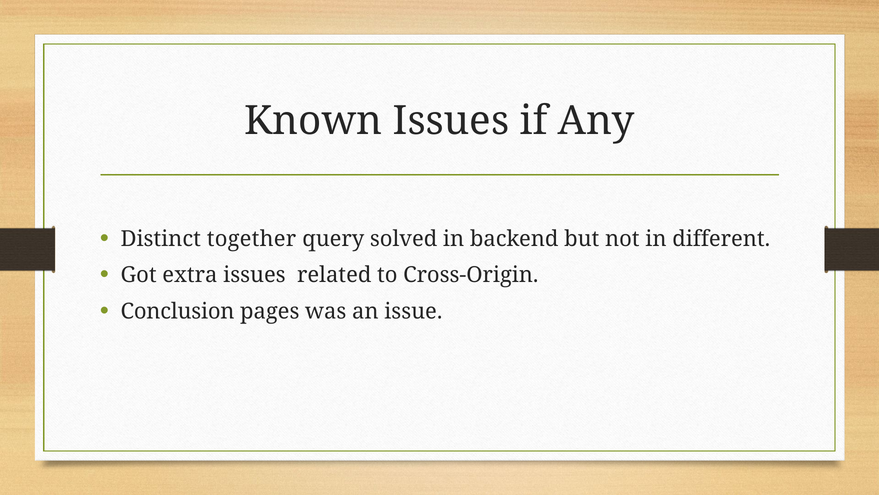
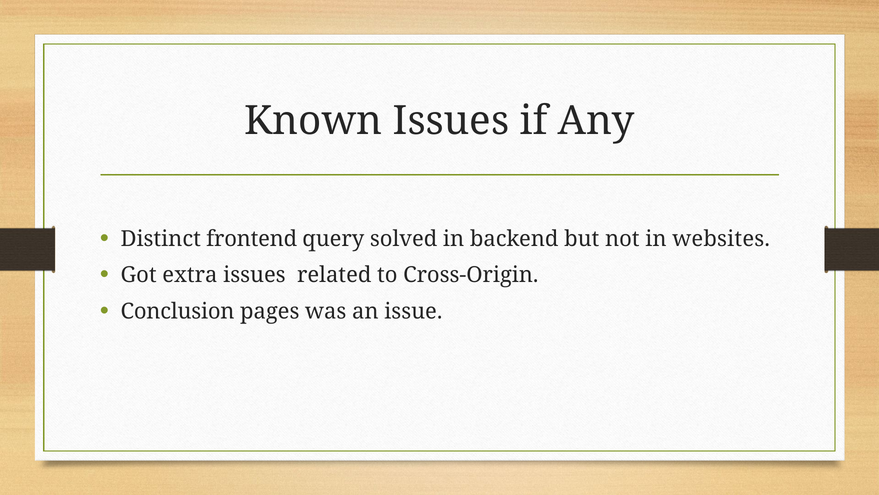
together: together -> frontend
different: different -> websites
